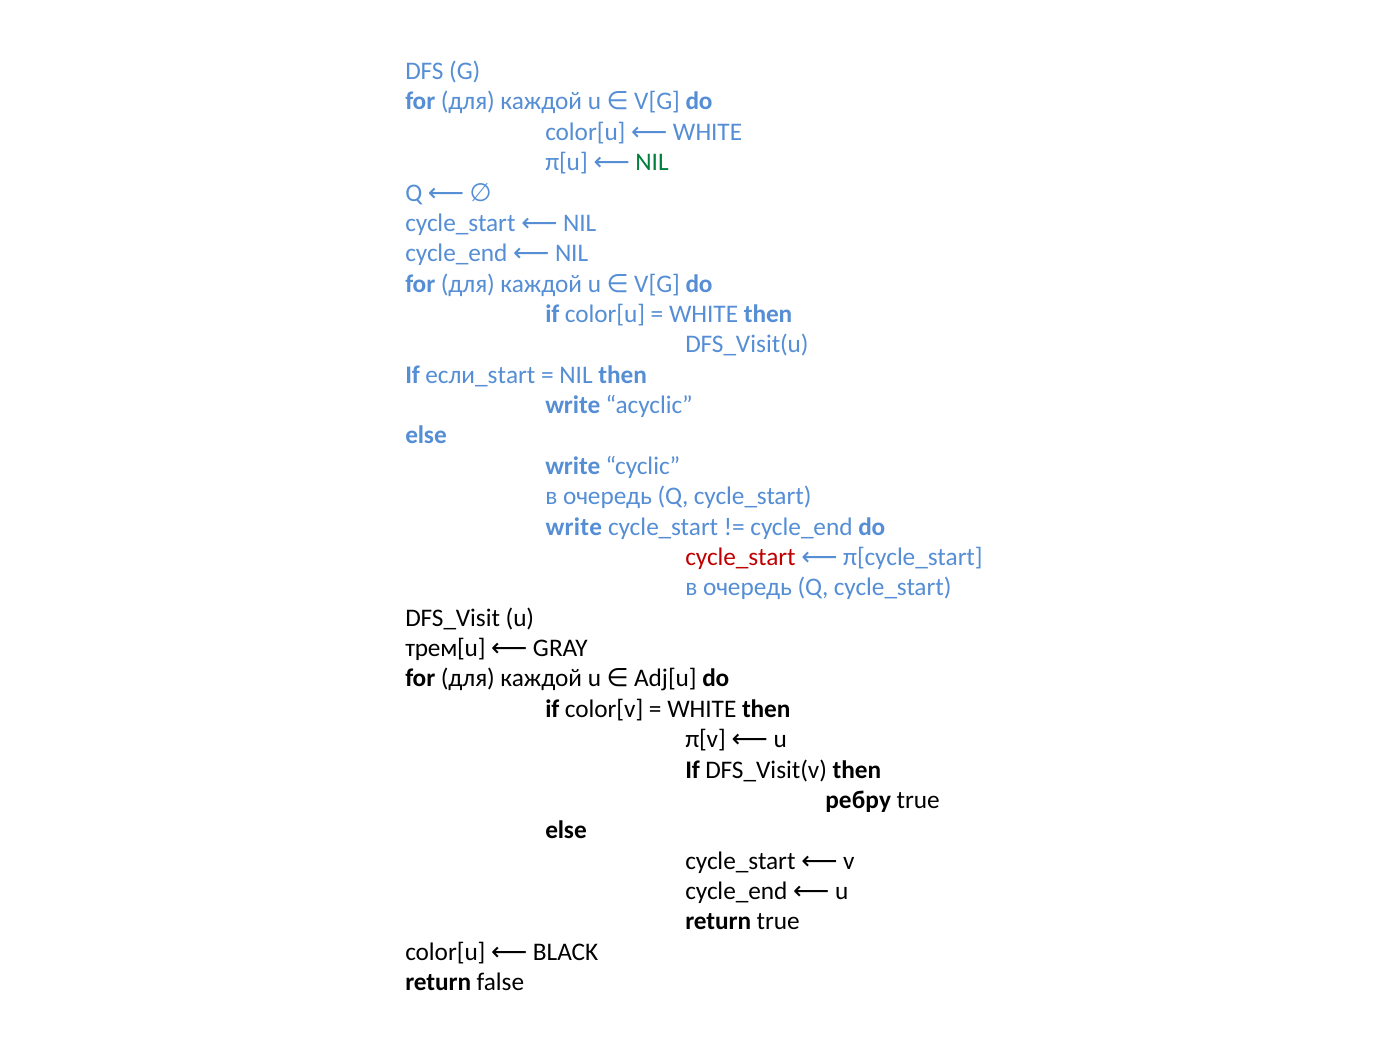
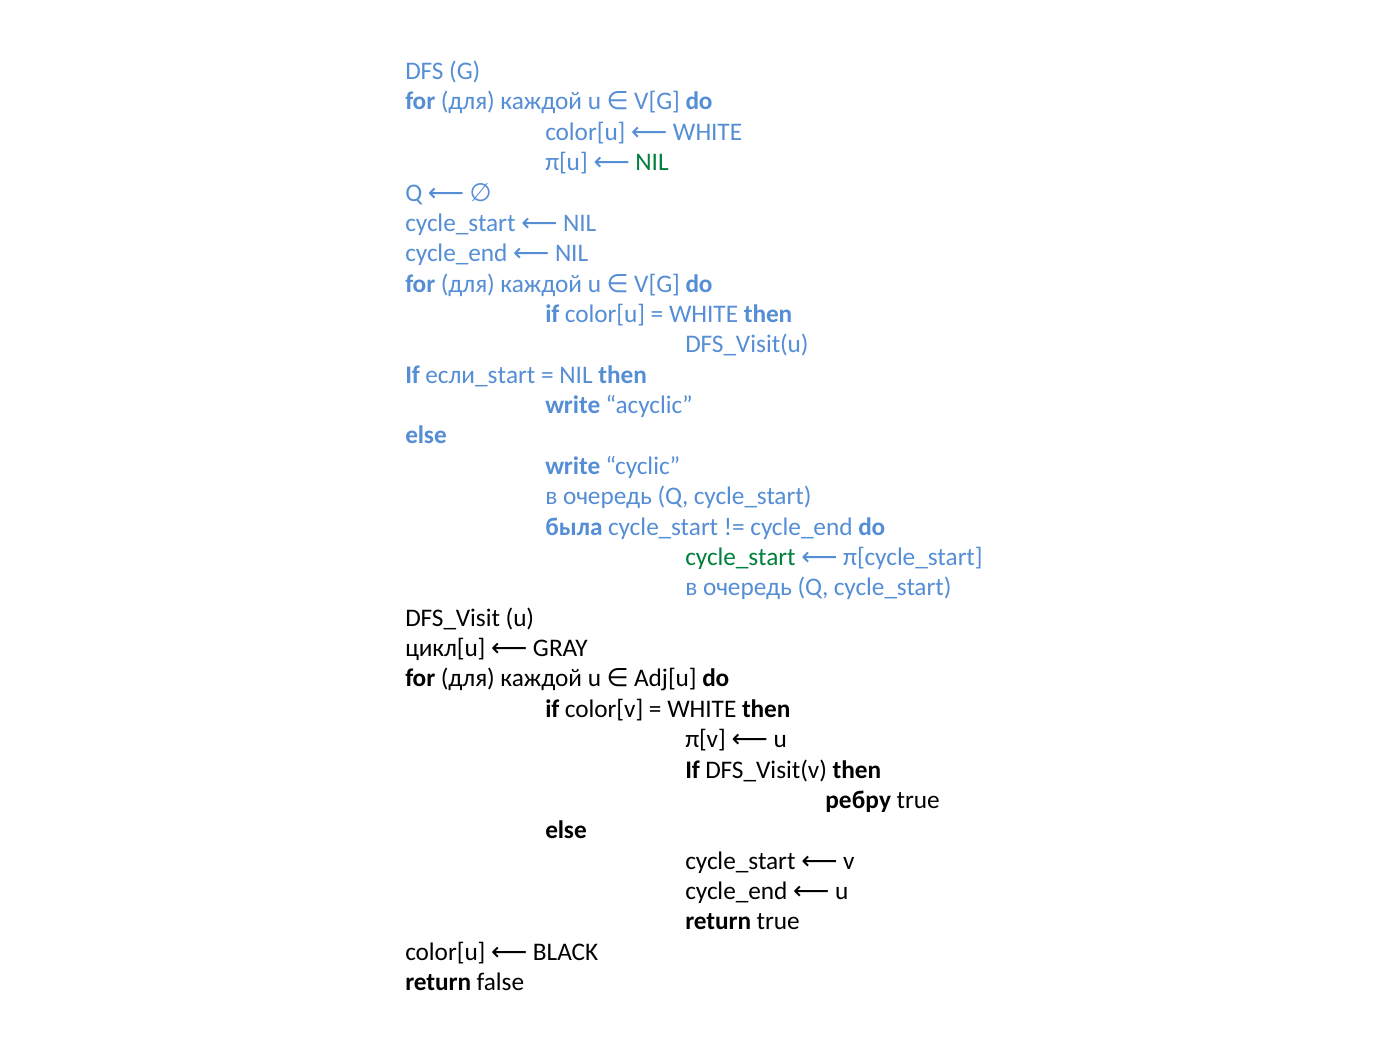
write at (574, 527): write -> была
cycle_start at (740, 557) colour: red -> green
трем[u: трем[u -> цикл[u
